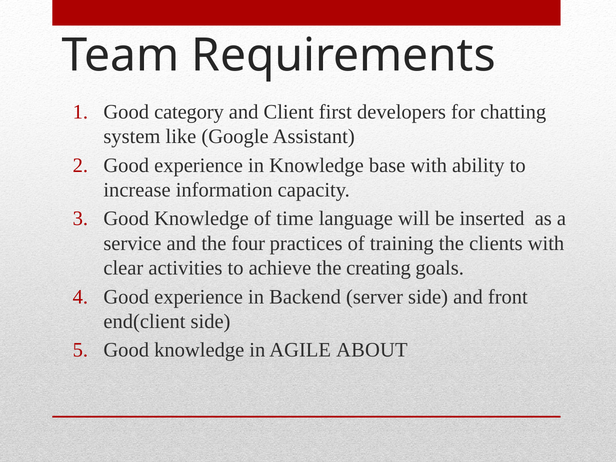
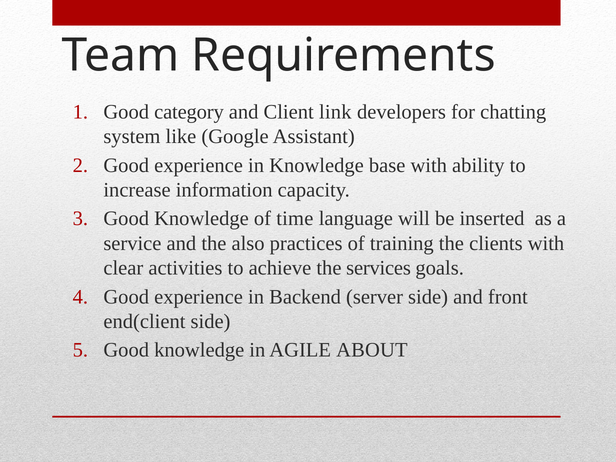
first: first -> link
four: four -> also
creating: creating -> services
